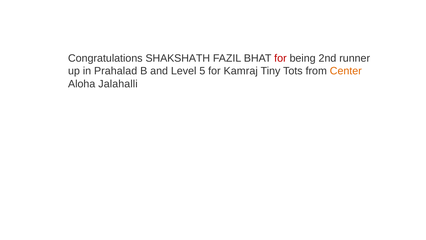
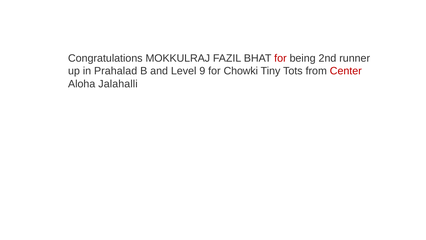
SHAKSHATH: SHAKSHATH -> MOKKULRAJ
5: 5 -> 9
Kamraj: Kamraj -> Chowki
Center colour: orange -> red
